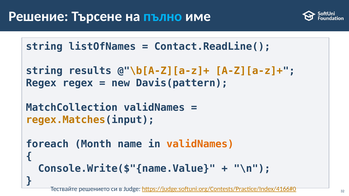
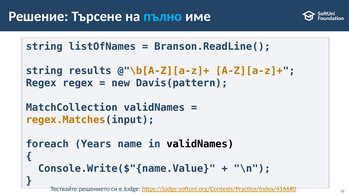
Contact.ReadLine(: Contact.ReadLine( -> Branson.ReadLine(
Month: Month -> Years
validNames at (200, 144) colour: orange -> black
